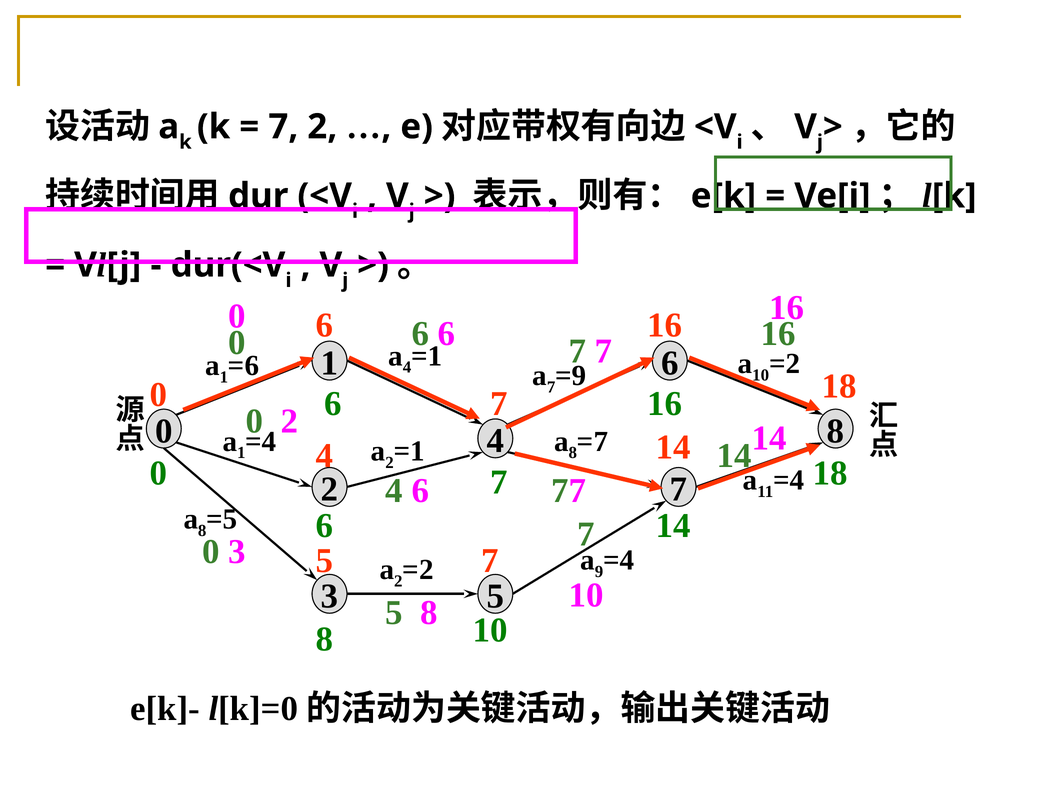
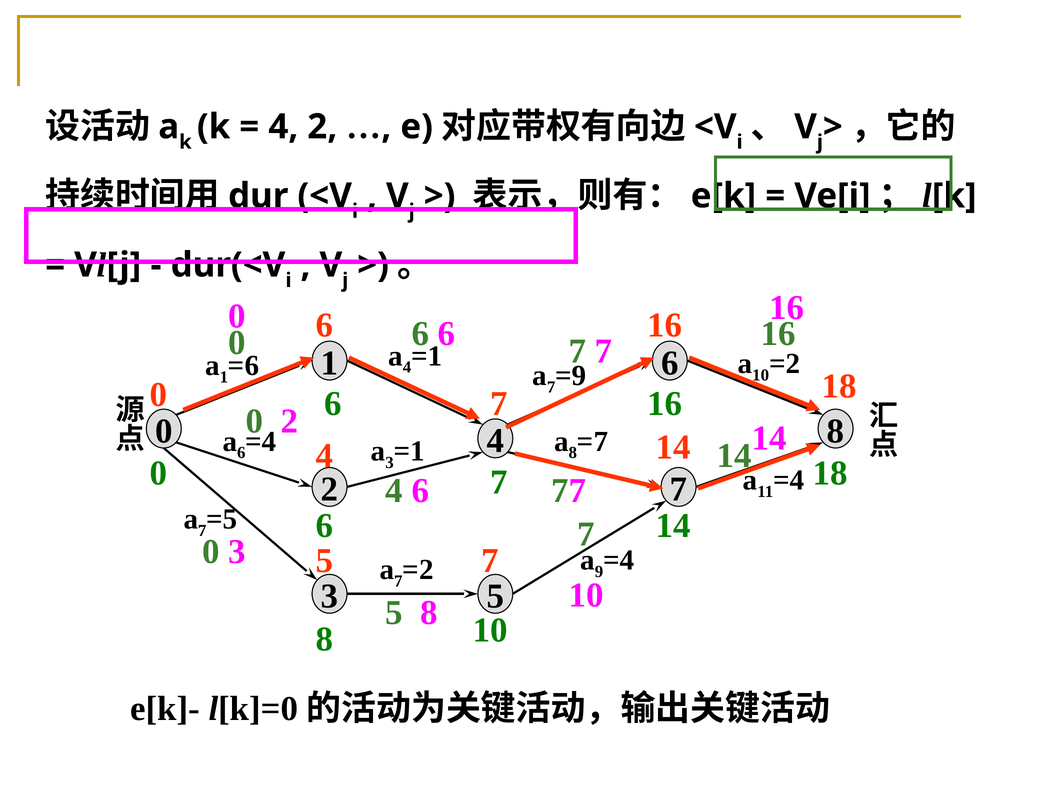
7 at (283, 127): 7 -> 4
1 at (241, 453): 1 -> 6
2 at (390, 463): 2 -> 3
8 at (202, 531): 8 -> 7
2 at (398, 581): 2 -> 7
